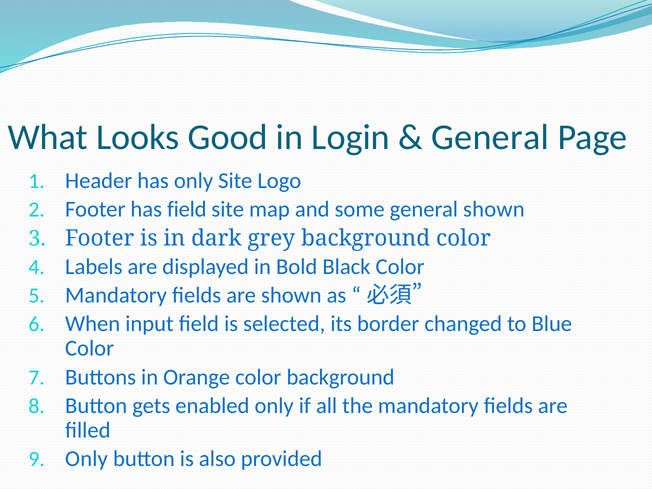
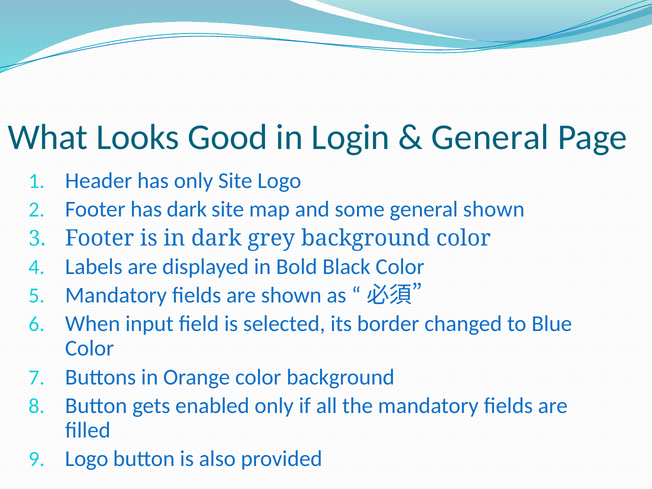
has field: field -> dark
Only at (86, 459): Only -> Logo
